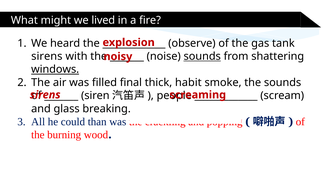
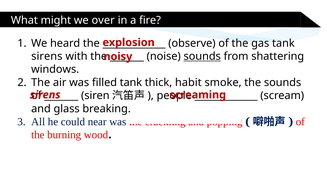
lived: lived -> over
windows underline: present -> none
filled final: final -> tank
than: than -> near
